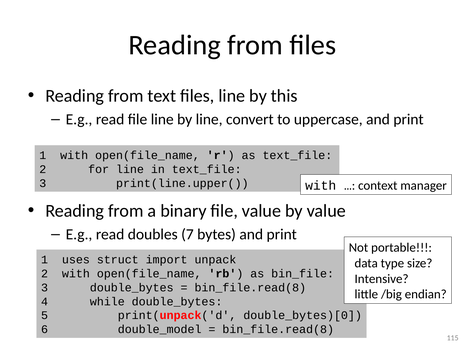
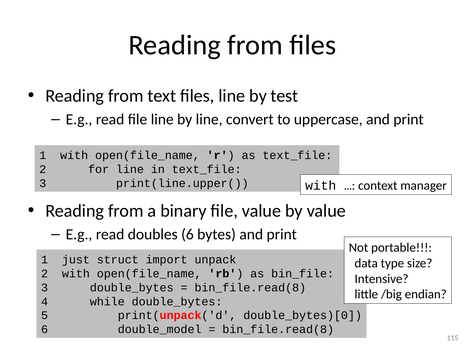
this: this -> test
doubles 7: 7 -> 6
uses: uses -> just
